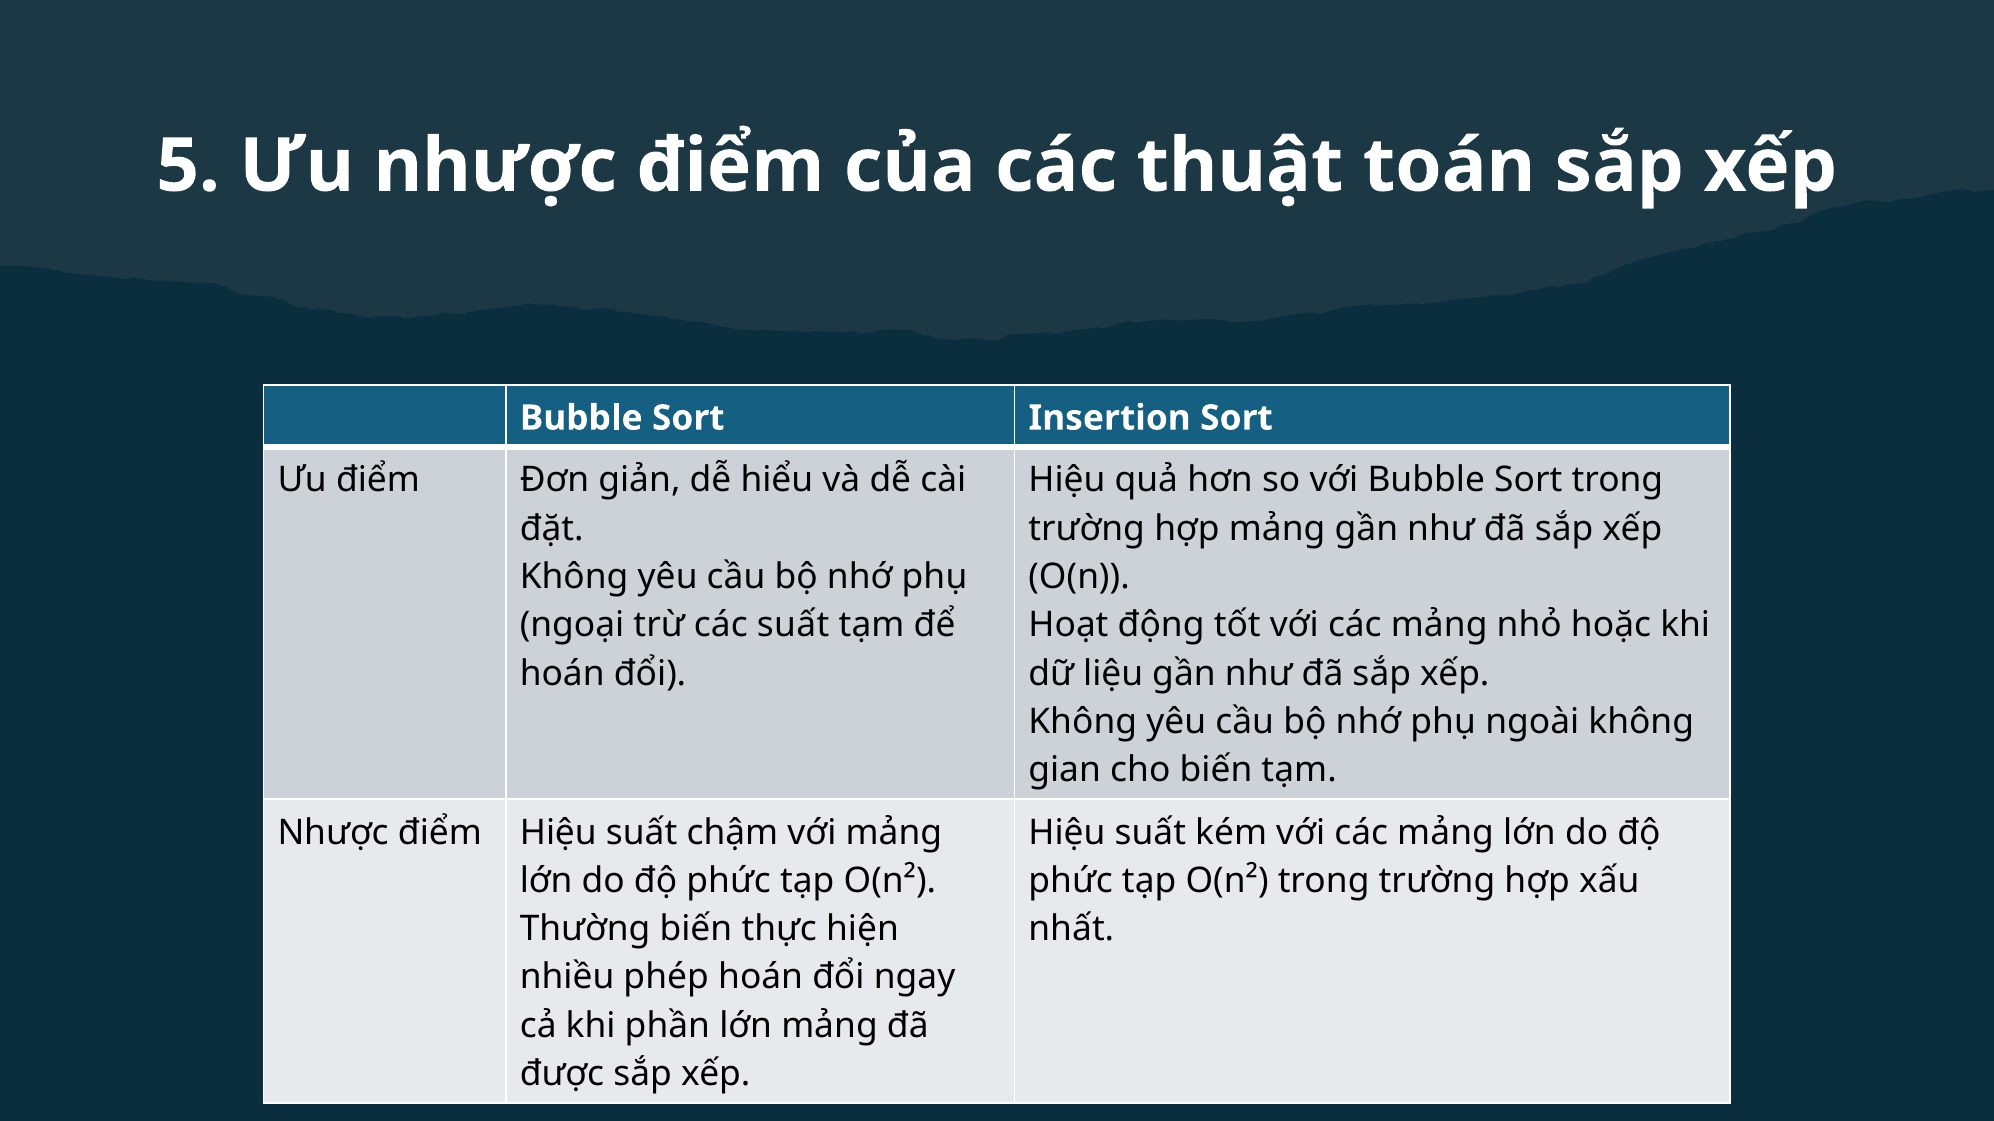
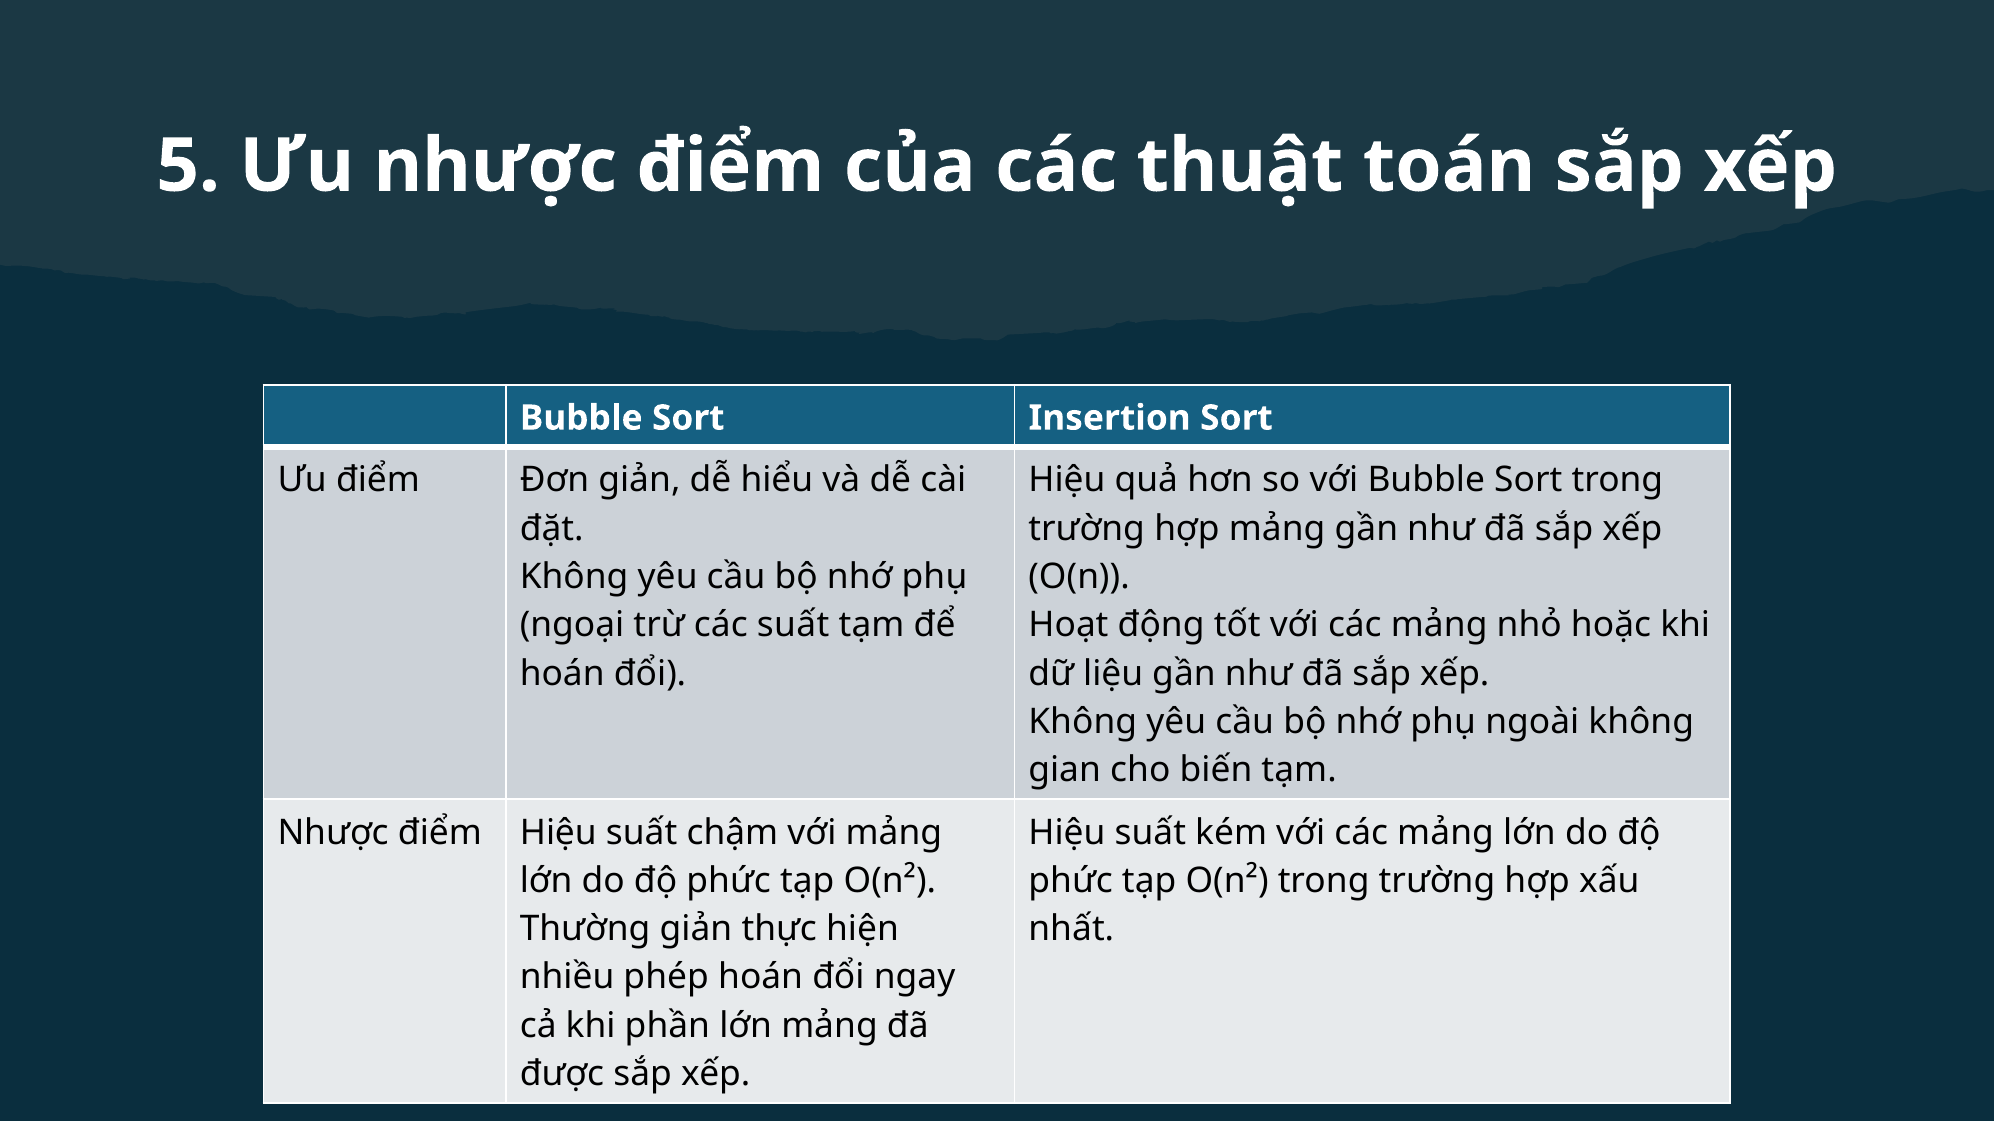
Thường biến: biến -> giản
